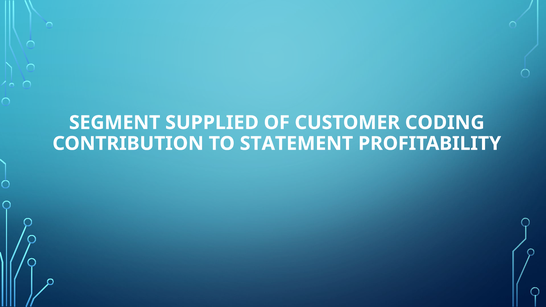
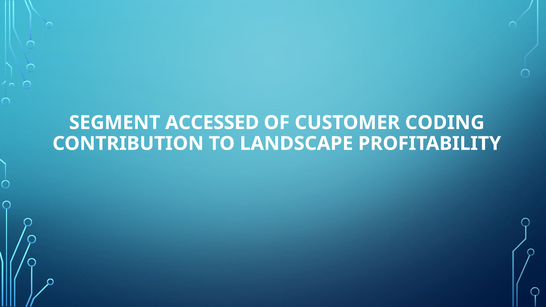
SUPPLIED: SUPPLIED -> ACCESSED
STATEMENT: STATEMENT -> LANDSCAPE
